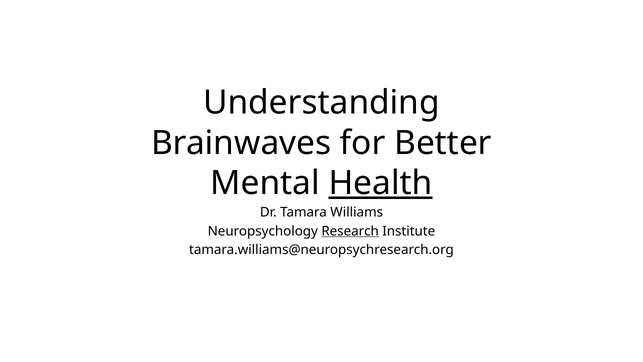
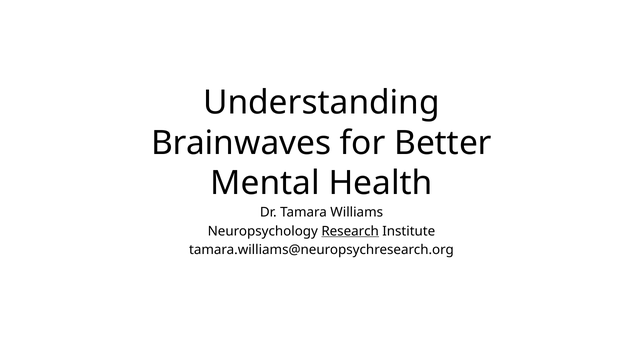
Health underline: present -> none
